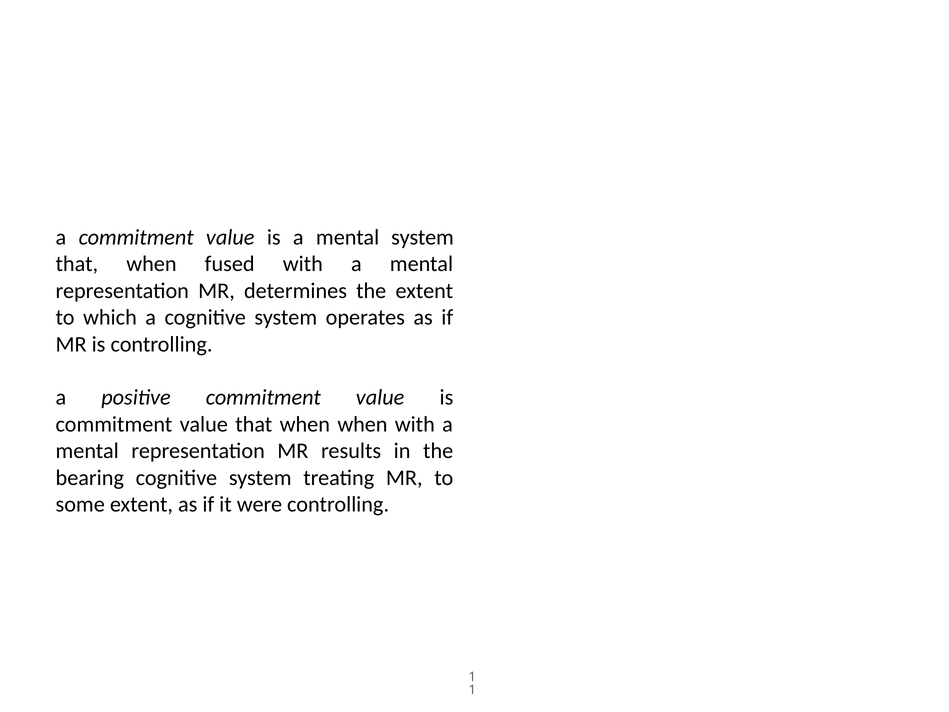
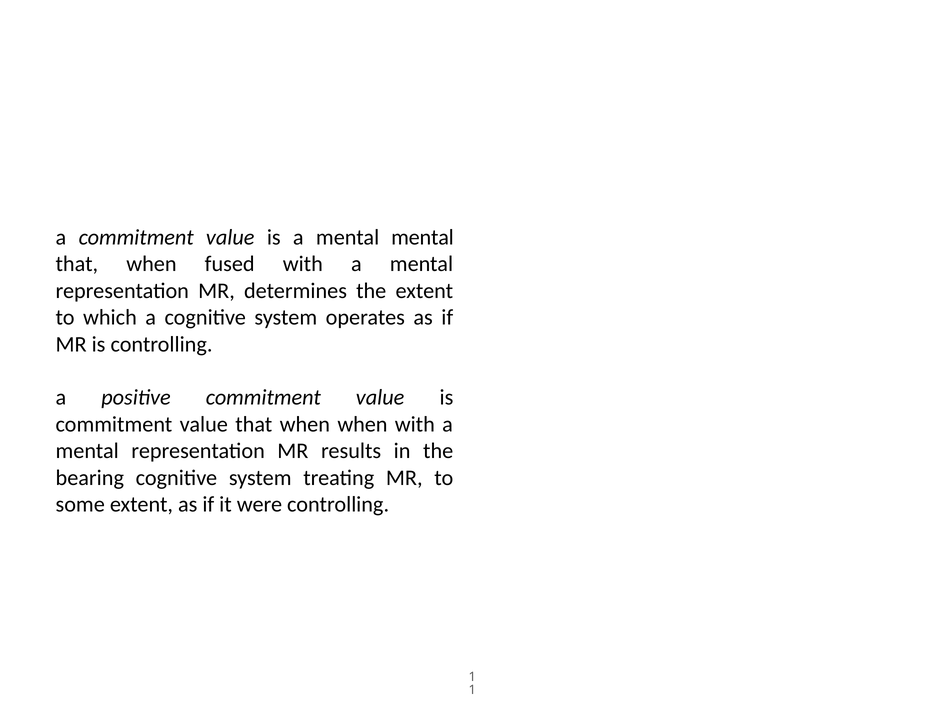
mental system: system -> mental
